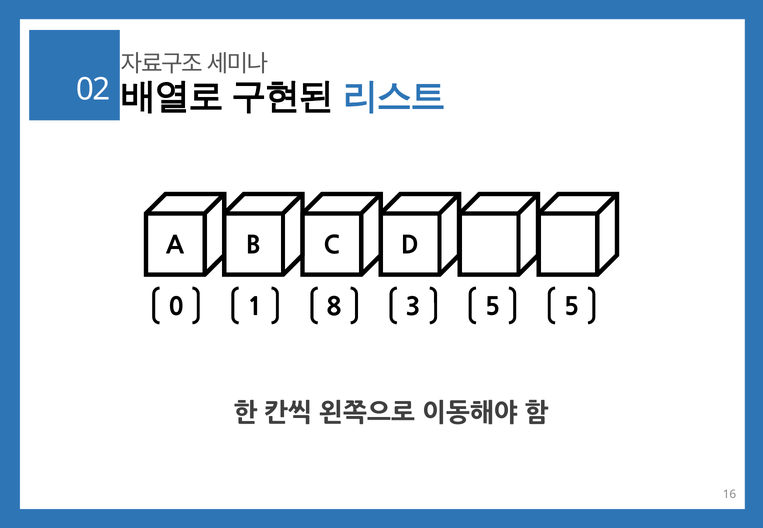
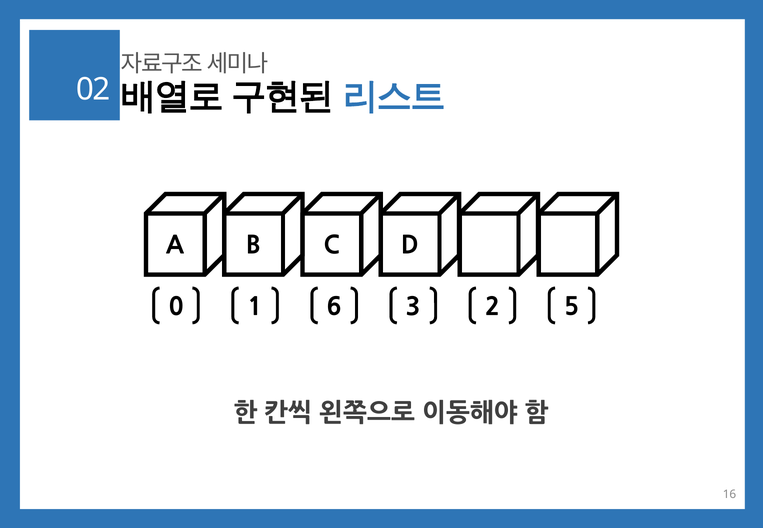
8: 8 -> 6
3 5: 5 -> 2
